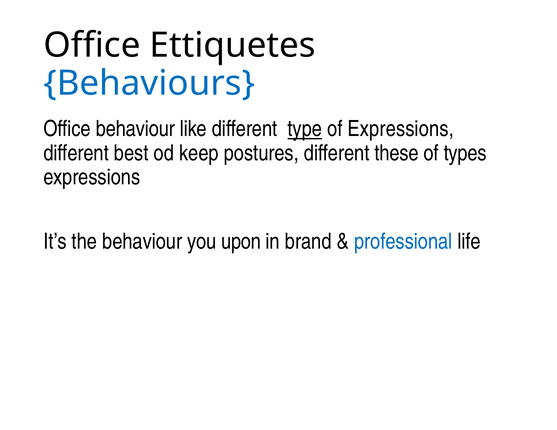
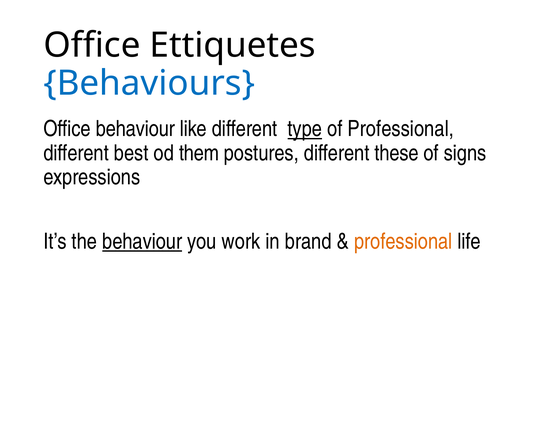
of Expressions: Expressions -> Professional
keep: keep -> them
types: types -> signs
behaviour at (142, 242) underline: none -> present
upon: upon -> work
professional at (403, 242) colour: blue -> orange
